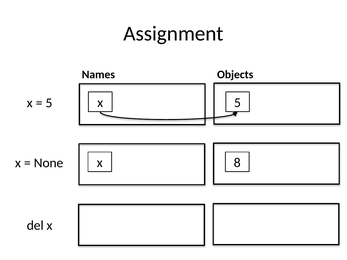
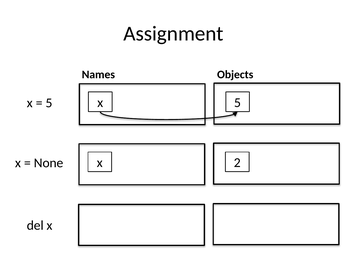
8: 8 -> 2
